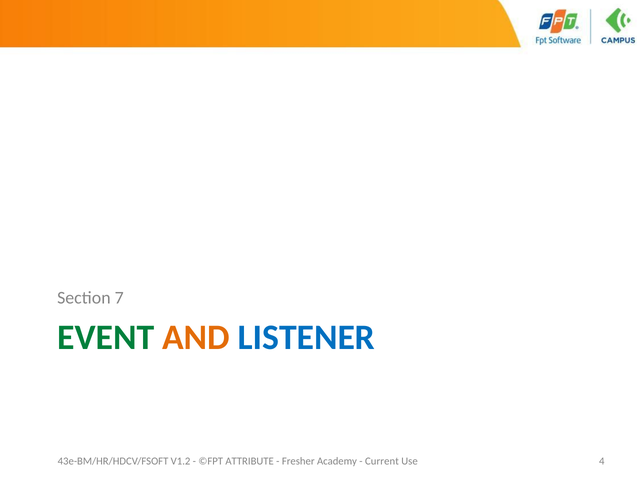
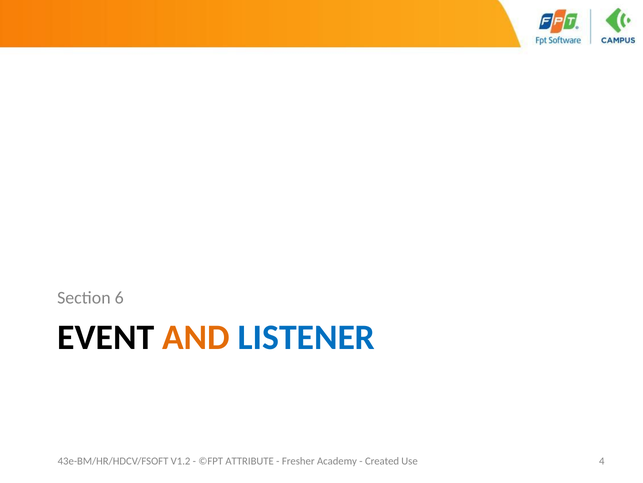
7: 7 -> 6
EVENT colour: green -> black
Current: Current -> Created
